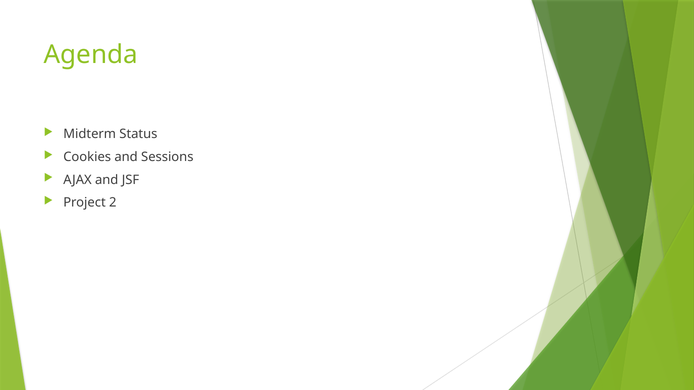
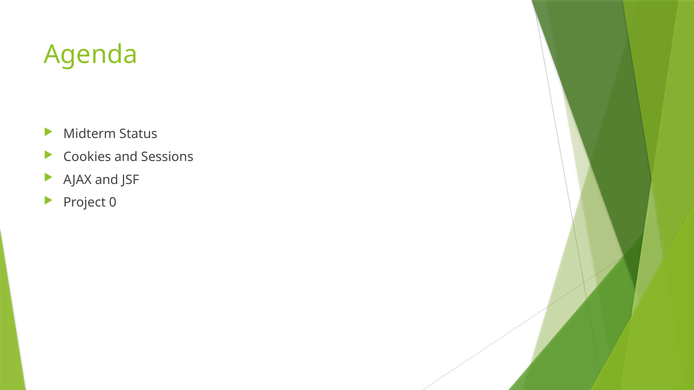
2: 2 -> 0
